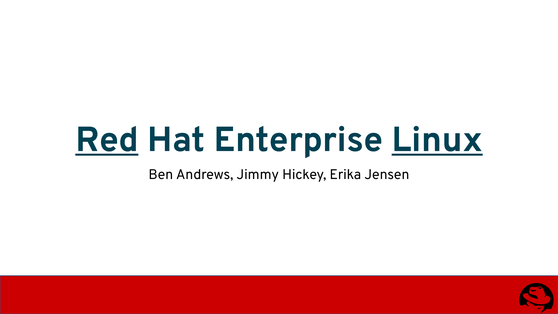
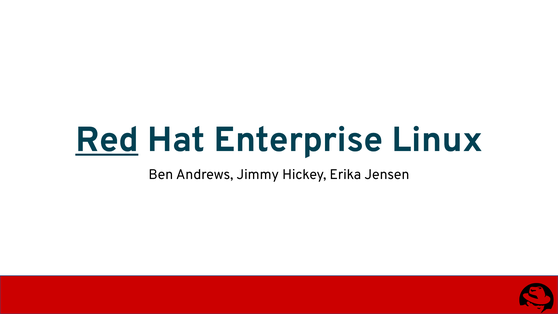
Linux underline: present -> none
